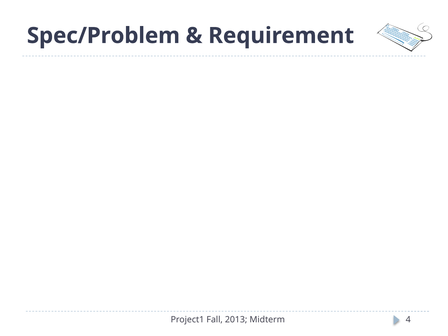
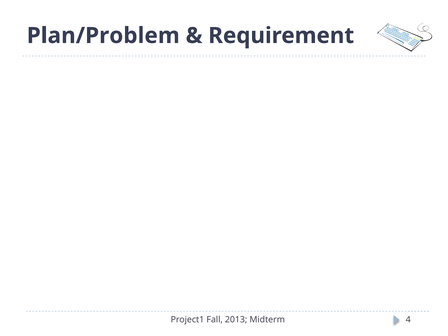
Spec/Problem: Spec/Problem -> Plan/Problem
